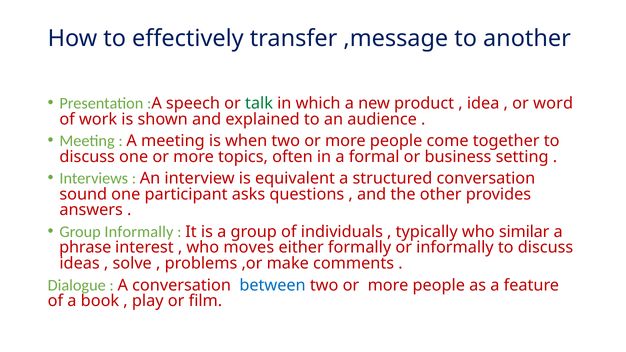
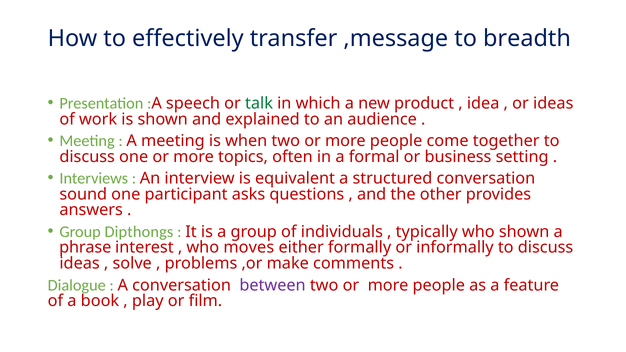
another: another -> breadth
or word: word -> ideas
Group Informally: Informally -> Dipthongs
who similar: similar -> shown
between colour: blue -> purple
